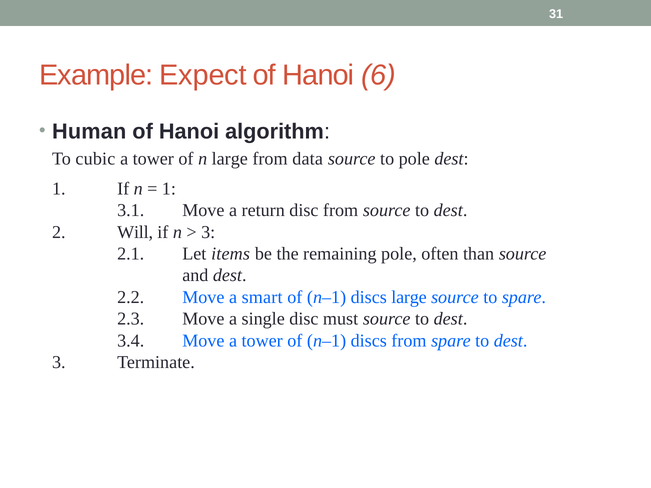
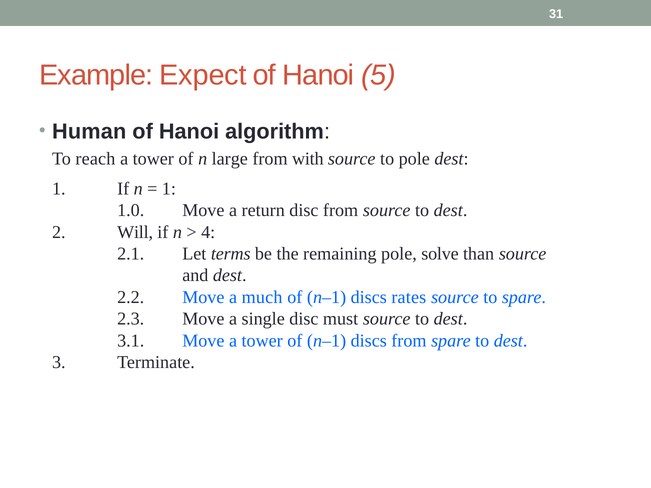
6: 6 -> 5
cubic: cubic -> reach
data: data -> with
3.1: 3.1 -> 1.0
3 at (208, 232): 3 -> 4
items: items -> terms
often: often -> solve
smart: smart -> much
discs large: large -> rates
3.4: 3.4 -> 3.1
